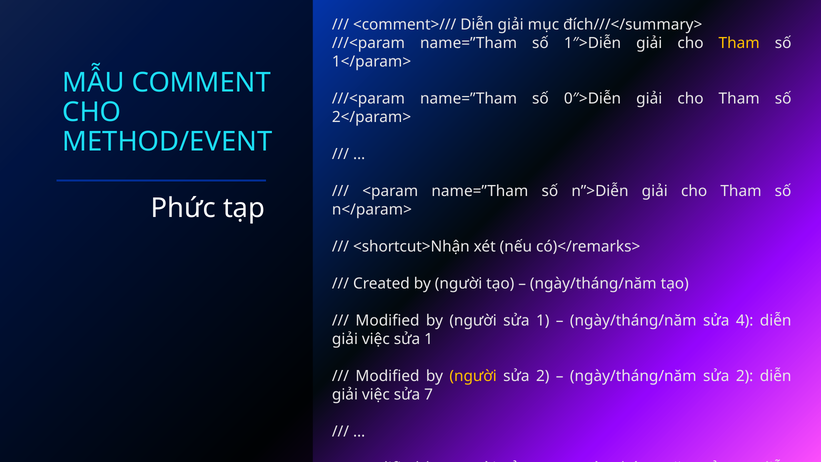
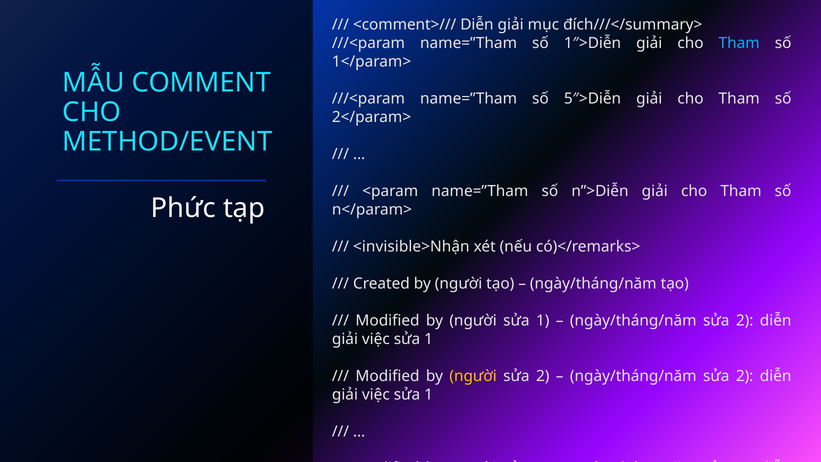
Tham at (739, 43) colour: yellow -> light blue
0″>Diễn: 0″>Diễn -> 5″>Diễn
<shortcut>Nhận: <shortcut>Nhận -> <invisible>Nhận
4 at (745, 320): 4 -> 2
7 at (429, 394): 7 -> 1
